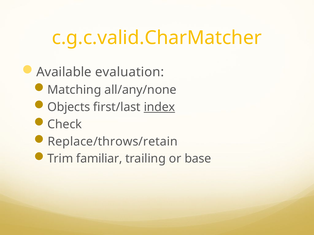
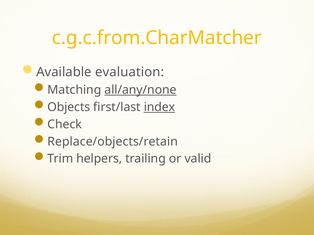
c.g.c.valid.CharMatcher: c.g.c.valid.CharMatcher -> c.g.c.from.CharMatcher
all/any/none underline: none -> present
Replace/throws/retain: Replace/throws/retain -> Replace/objects/retain
familiar: familiar -> helpers
base: base -> valid
